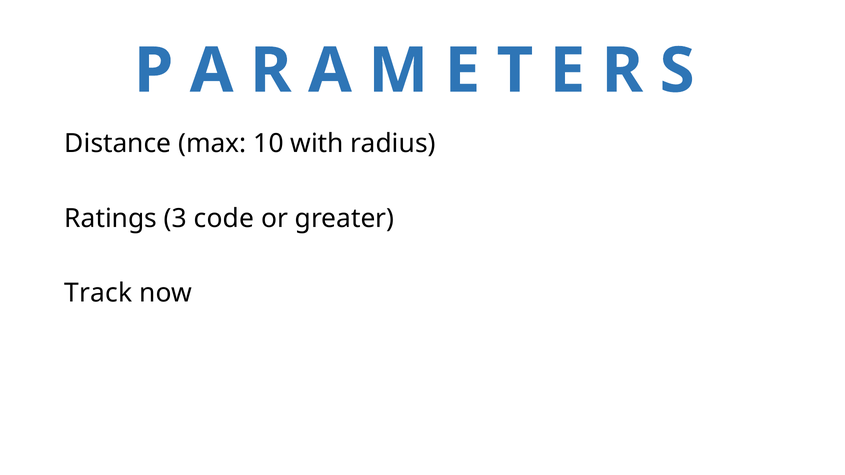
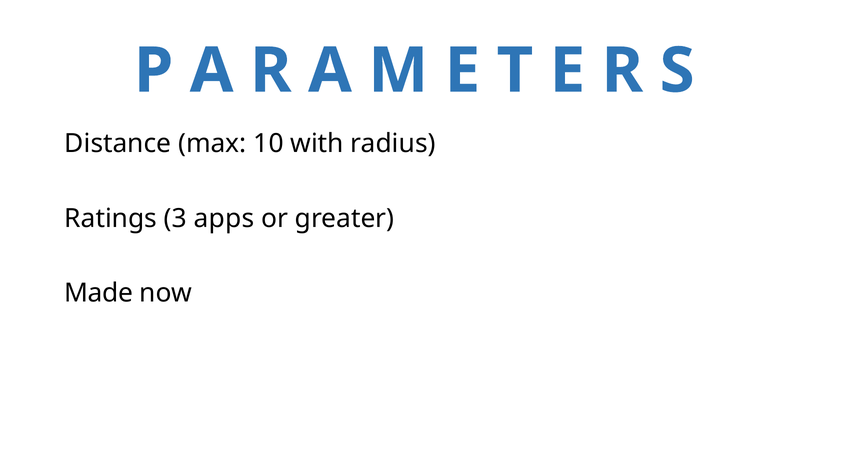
code: code -> apps
Track: Track -> Made
